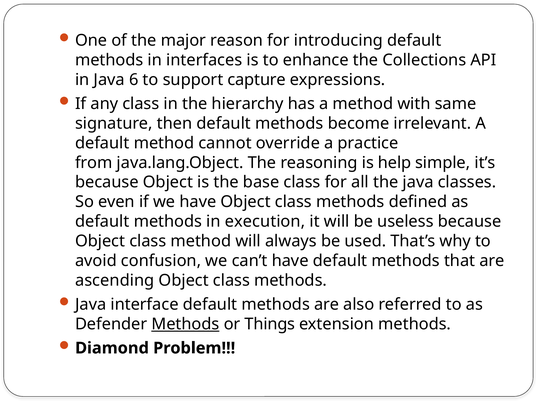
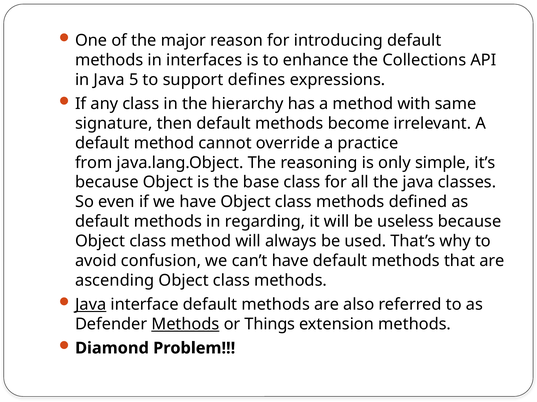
6: 6 -> 5
capture: capture -> defines
help: help -> only
execution: execution -> regarding
Java at (91, 305) underline: none -> present
